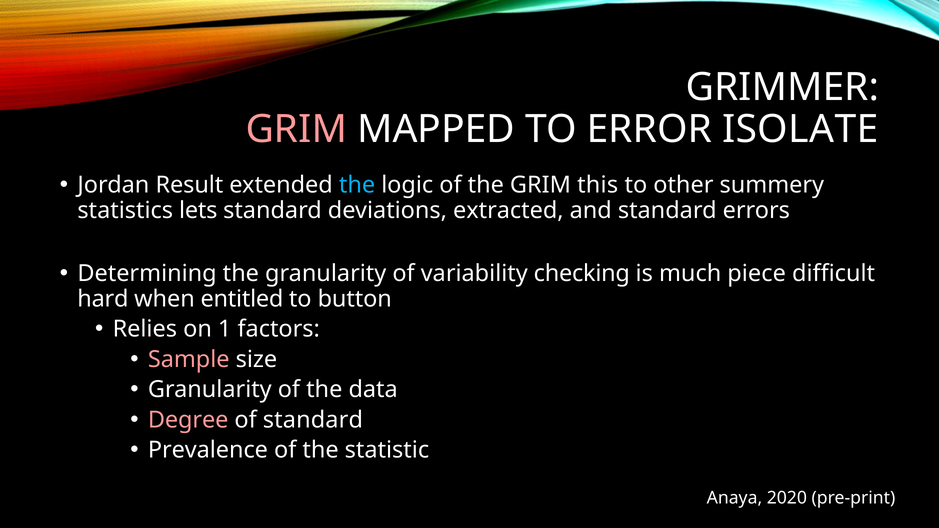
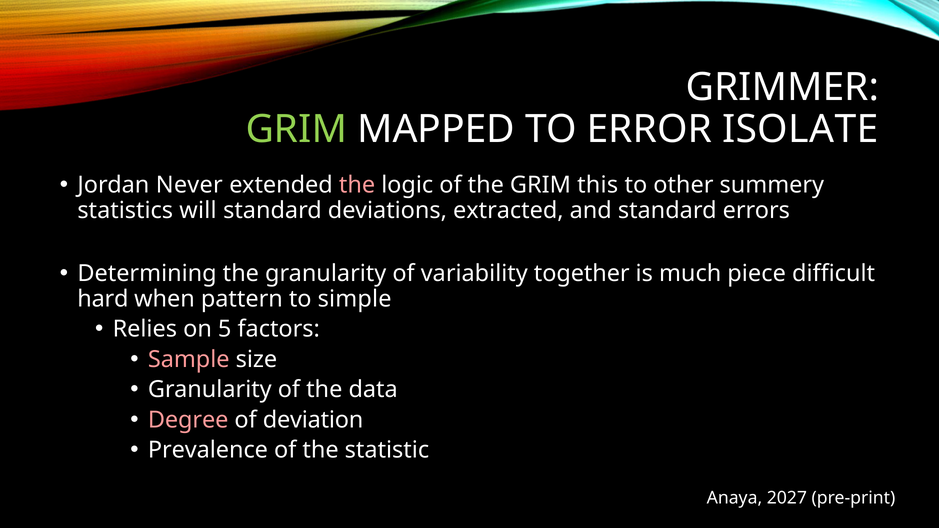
GRIM at (296, 130) colour: pink -> light green
Result: Result -> Never
the at (357, 185) colour: light blue -> pink
lets: lets -> will
checking: checking -> together
entitled: entitled -> pattern
button: button -> simple
1: 1 -> 5
of standard: standard -> deviation
2020: 2020 -> 2027
